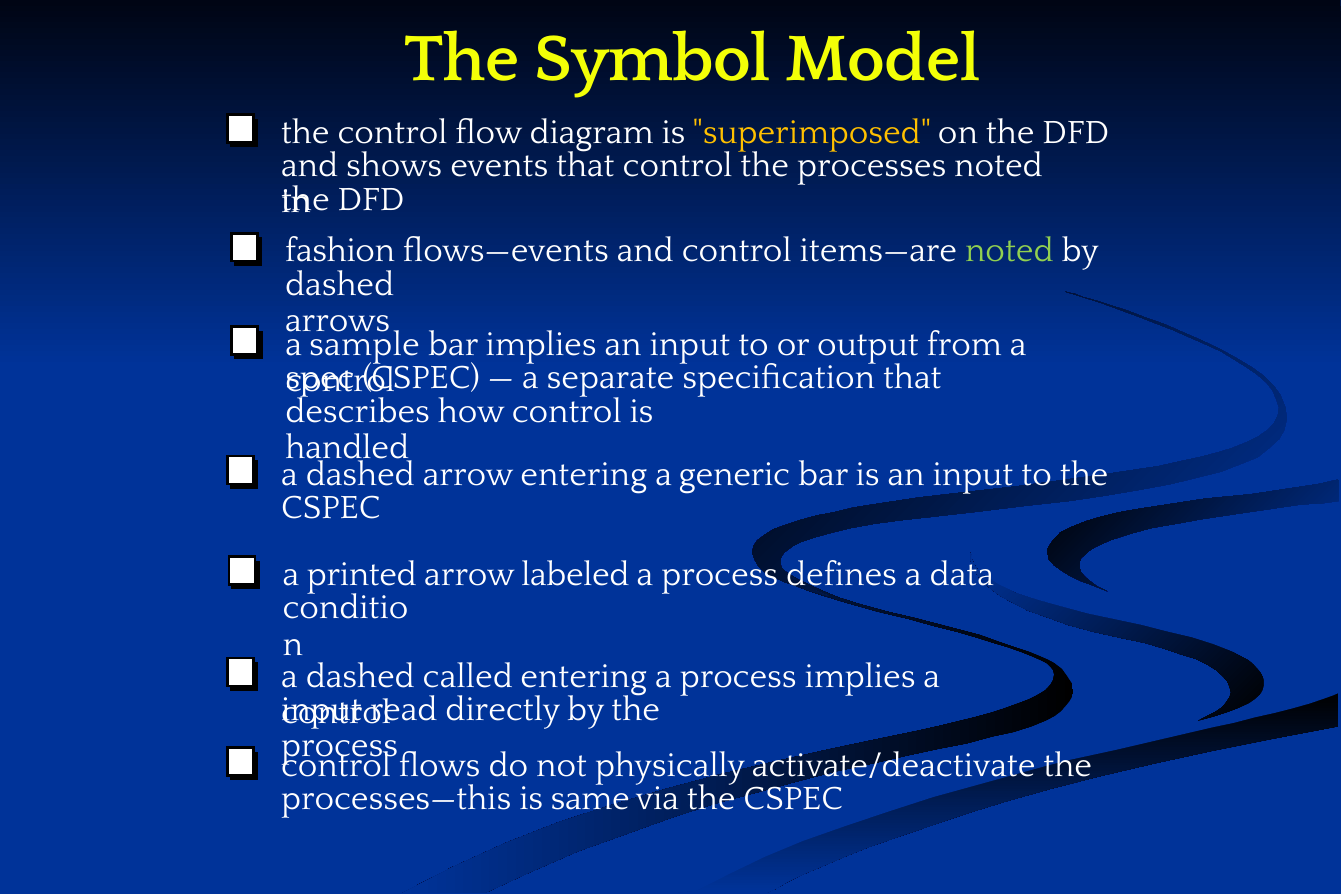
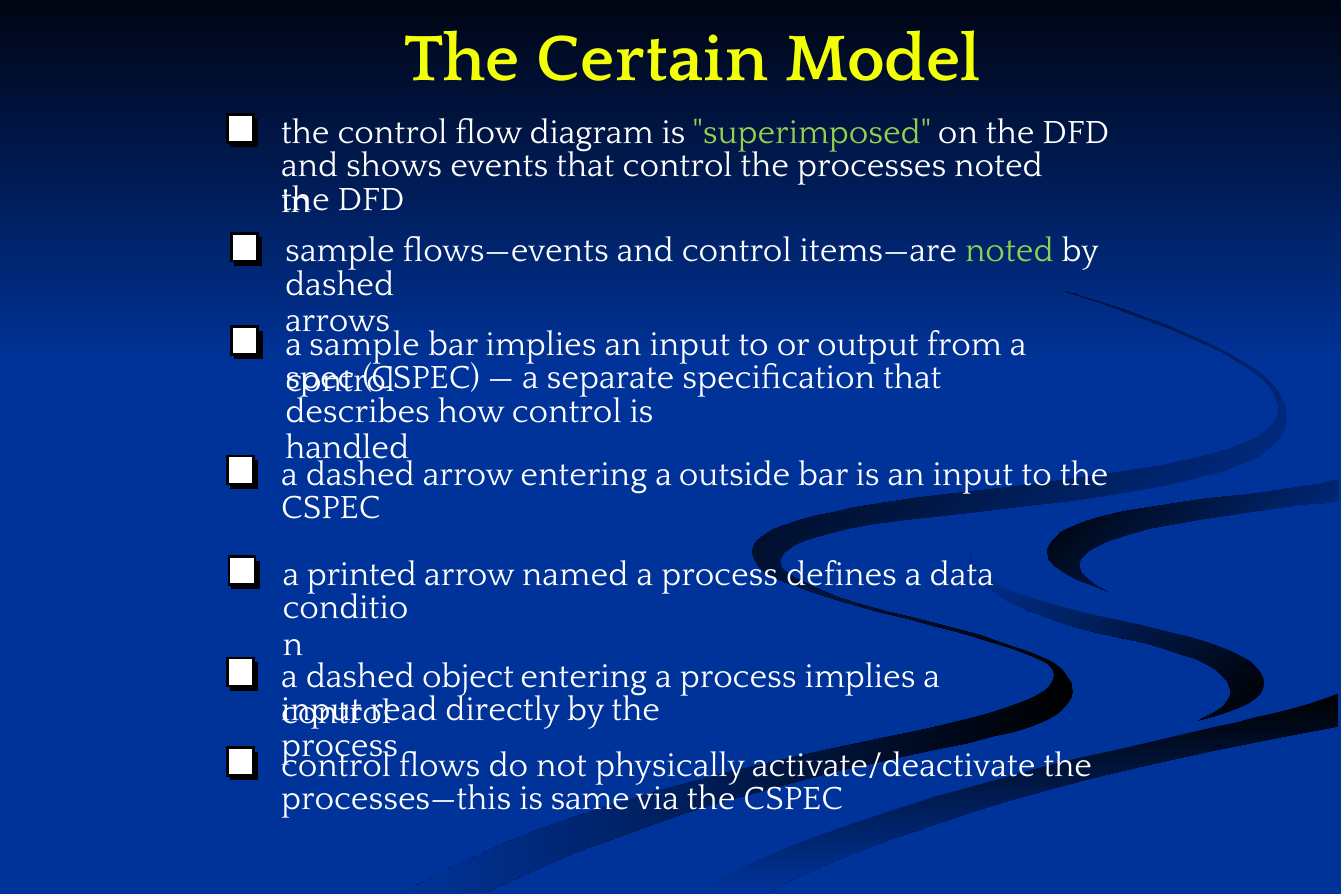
Symbol: Symbol -> Certain
superimposed colour: yellow -> light green
fashion at (340, 251): fashion -> sample
generic: generic -> outside
labeled: labeled -> named
called: called -> object
